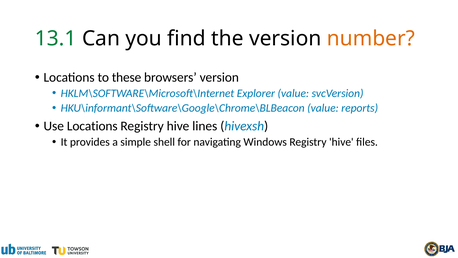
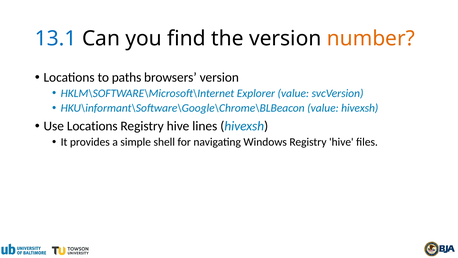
13.1 colour: green -> blue
these: these -> paths
value reports: reports -> hivexsh
